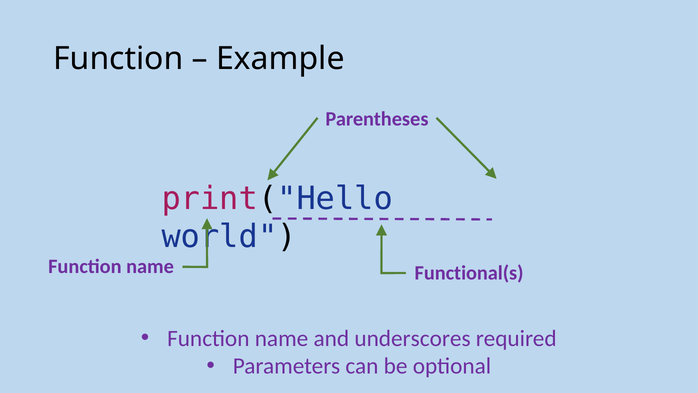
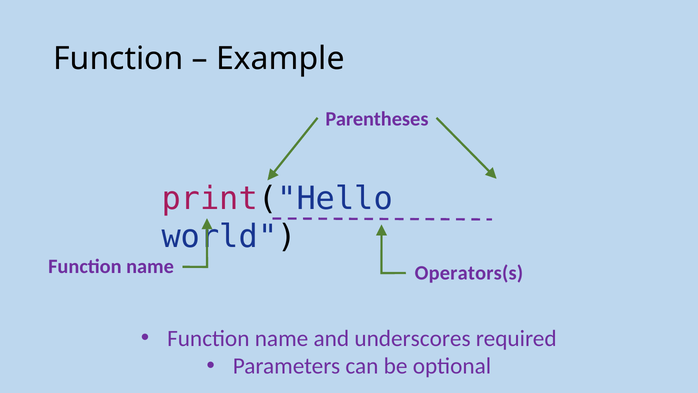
Functional(s: Functional(s -> Operators(s
